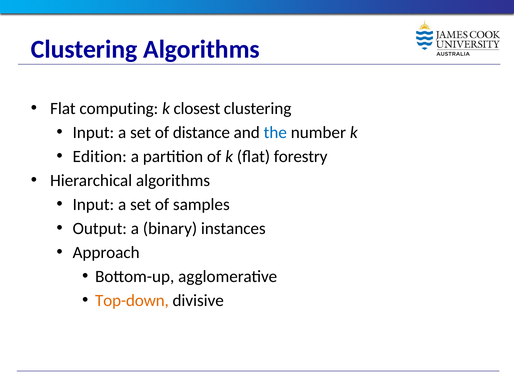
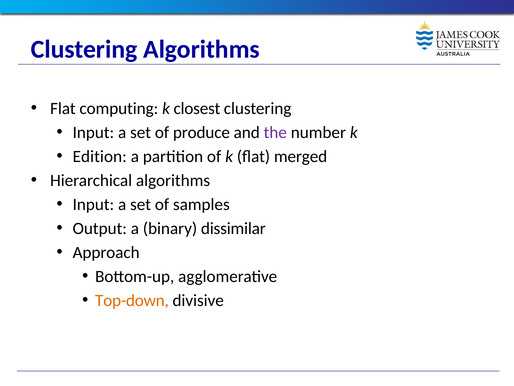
distance: distance -> produce
the colour: blue -> purple
forestry: forestry -> merged
instances: instances -> dissimilar
